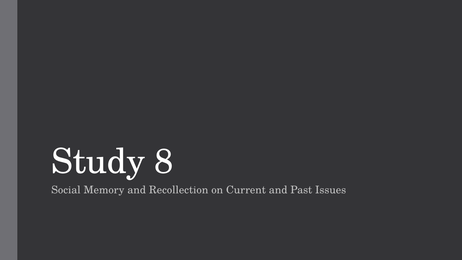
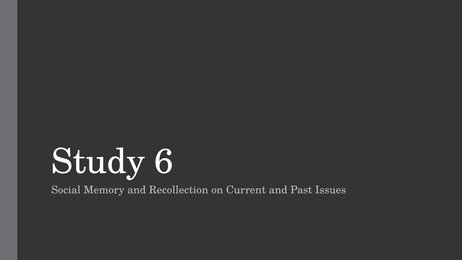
8: 8 -> 6
